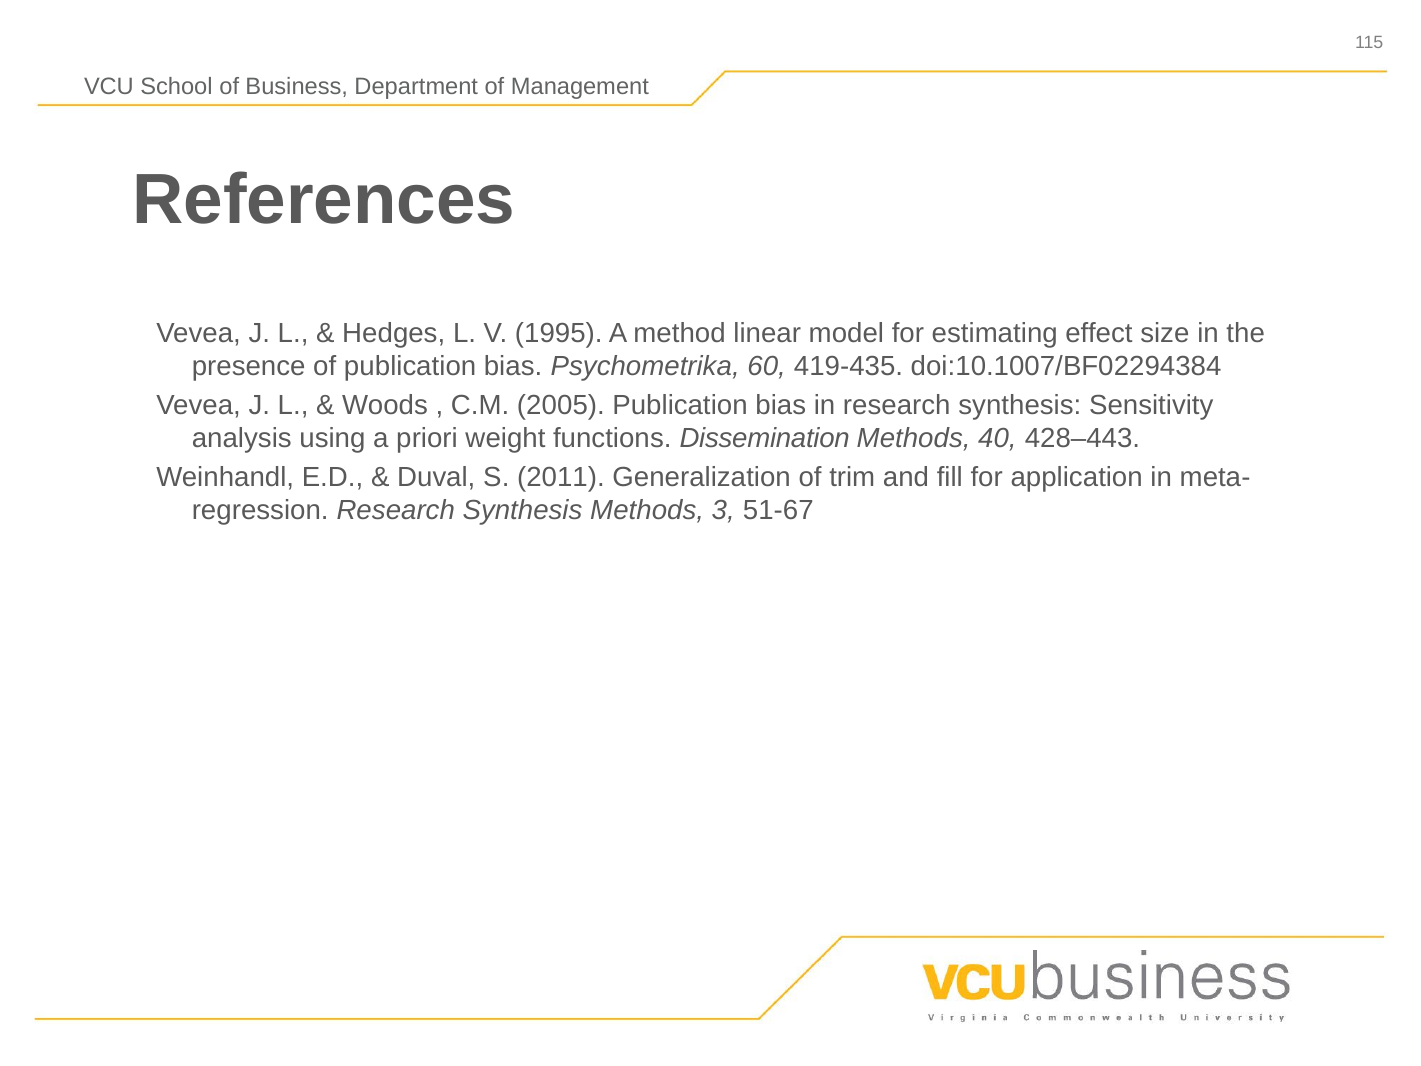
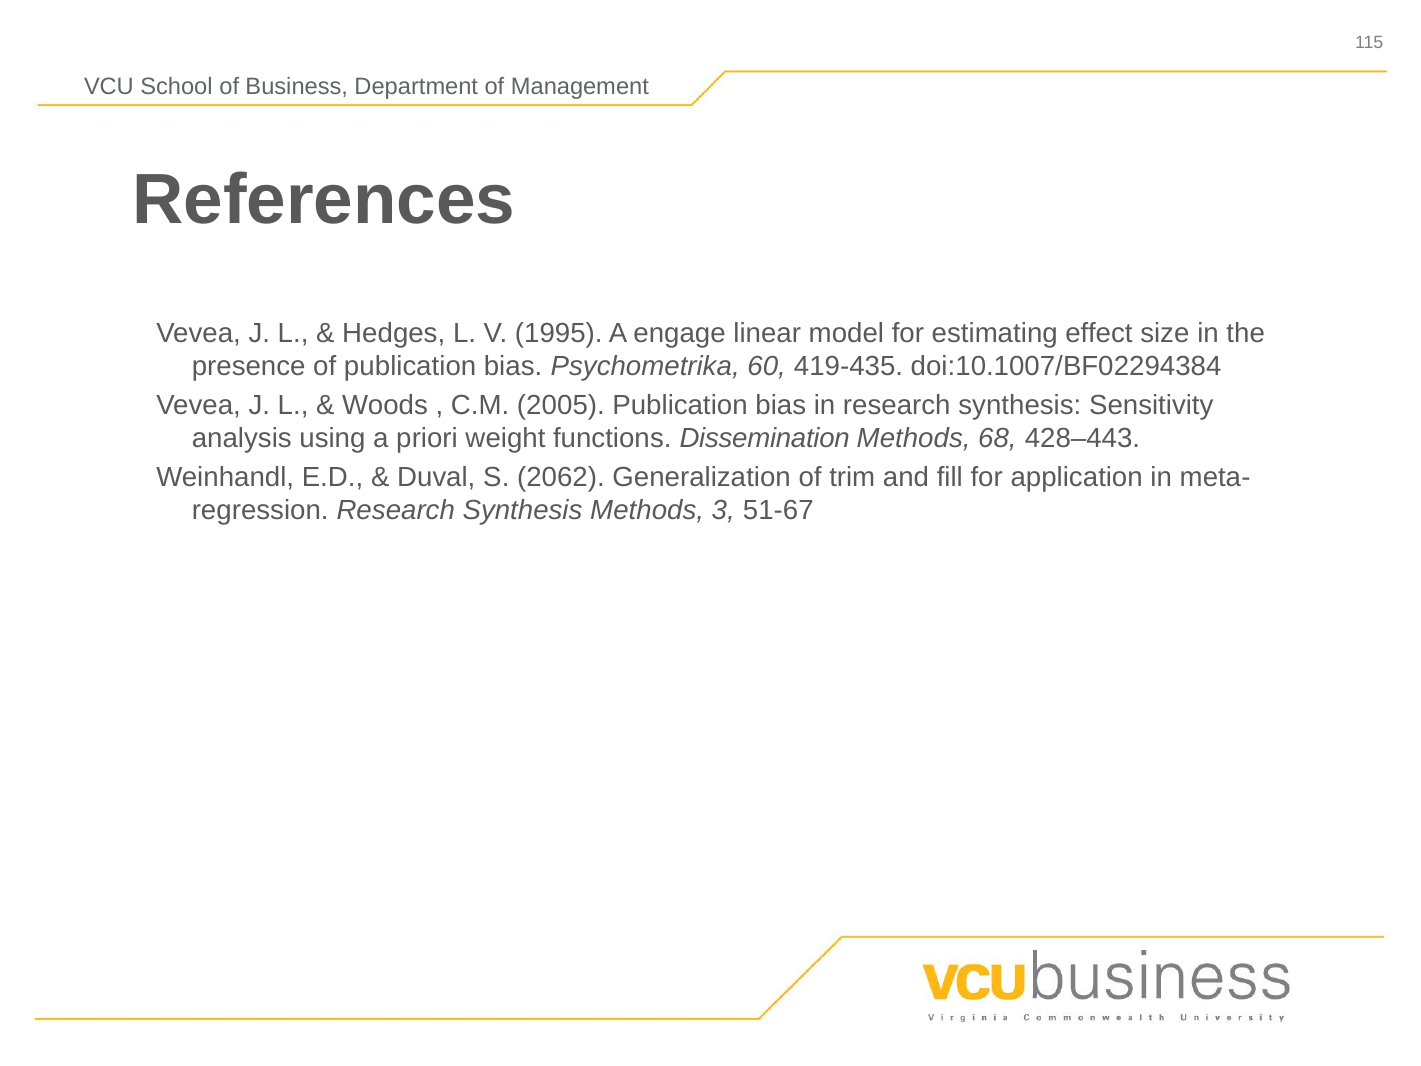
method: method -> engage
40: 40 -> 68
2011: 2011 -> 2062
